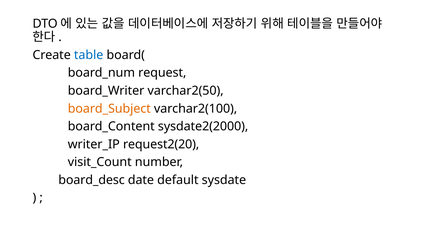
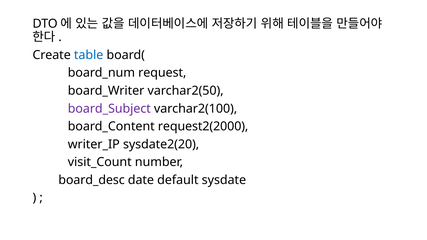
board_Subject colour: orange -> purple
sysdate2(2000: sysdate2(2000 -> request2(2000
request2(20: request2(20 -> sysdate2(20
